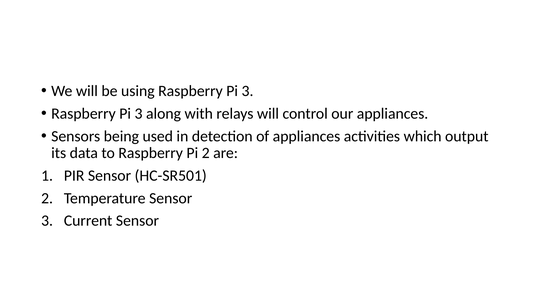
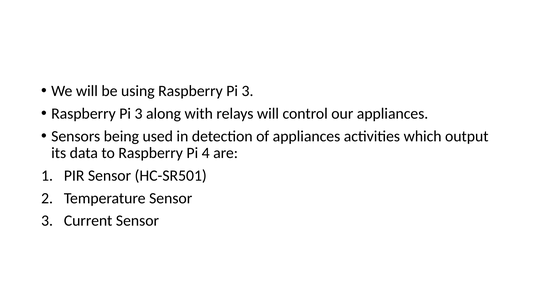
Pi 2: 2 -> 4
